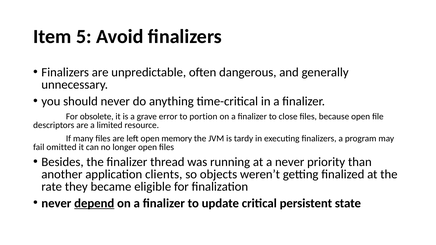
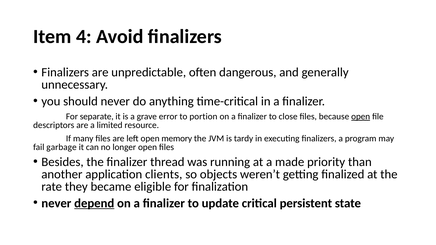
5: 5 -> 4
obsolete: obsolete -> separate
open at (361, 117) underline: none -> present
omitted: omitted -> garbage
a never: never -> made
